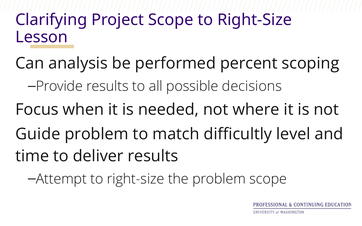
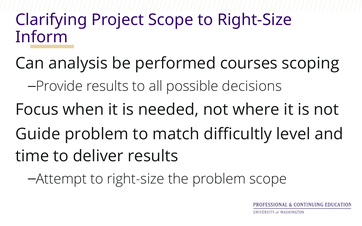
Lesson: Lesson -> Inform
percent: percent -> courses
